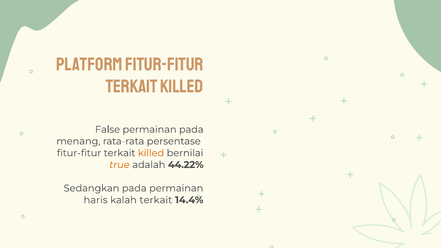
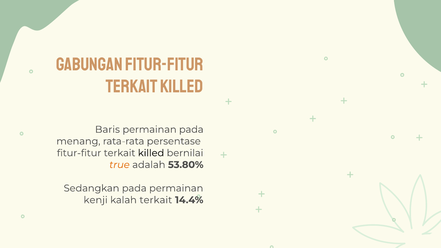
platform: platform -> gabungan
False: False -> Baris
killed at (151, 153) colour: orange -> black
44.22%: 44.22% -> 53.80%
haris: haris -> kenji
